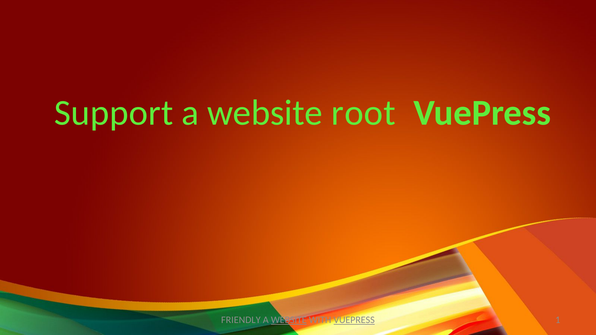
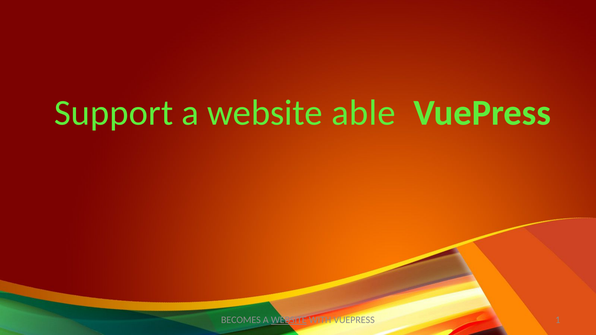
root: root -> able
FRIENDLY: FRIENDLY -> BECOMES
VUEPRESS at (354, 320) underline: present -> none
